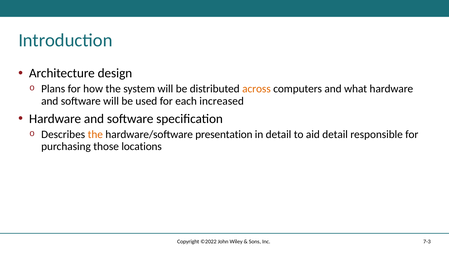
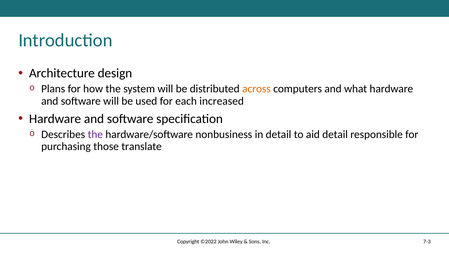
the at (95, 134) colour: orange -> purple
presentation: presentation -> nonbusiness
locations: locations -> translate
